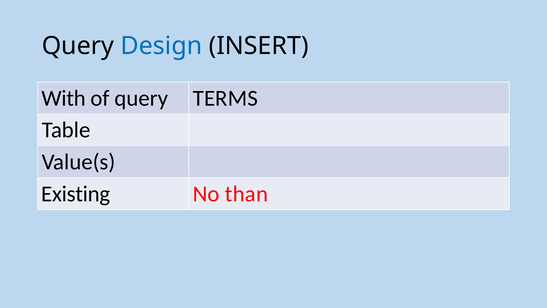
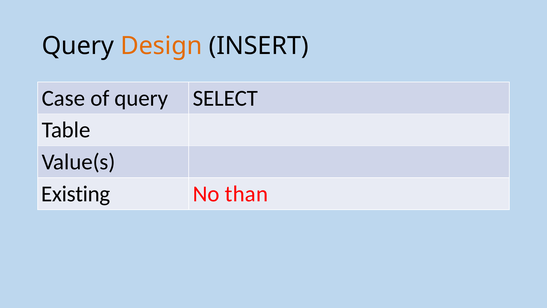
Design colour: blue -> orange
With: With -> Case
TERMS: TERMS -> SELECT
